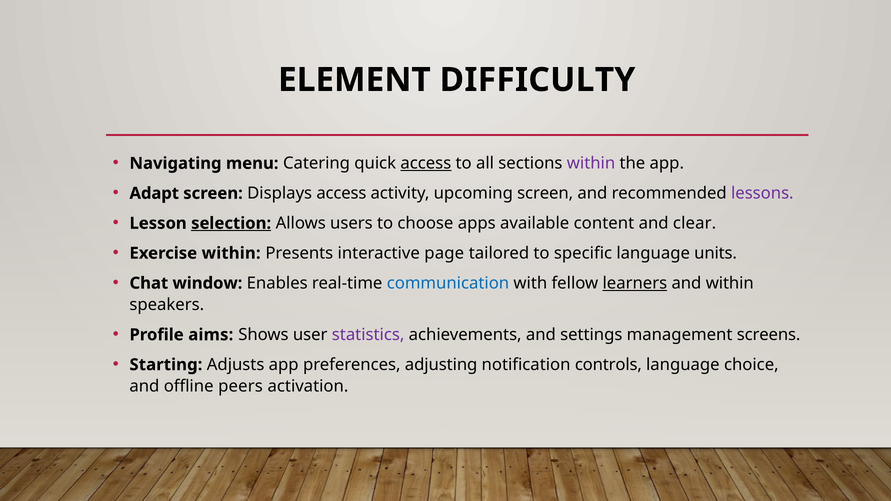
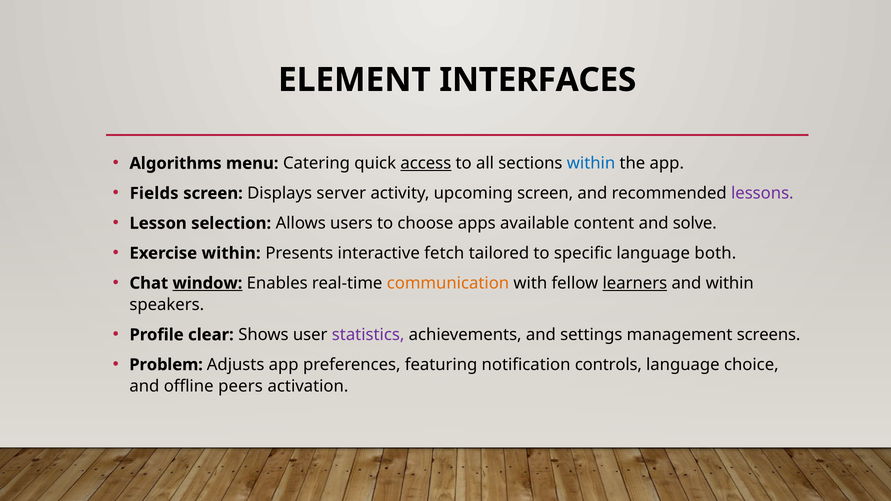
DIFFICULTY: DIFFICULTY -> INTERFACES
Navigating: Navigating -> Algorithms
within at (591, 163) colour: purple -> blue
Adapt: Adapt -> Fields
Displays access: access -> server
selection underline: present -> none
clear: clear -> solve
page: page -> fetch
units: units -> both
window underline: none -> present
communication colour: blue -> orange
aims: aims -> clear
Starting: Starting -> Problem
adjusting: adjusting -> featuring
